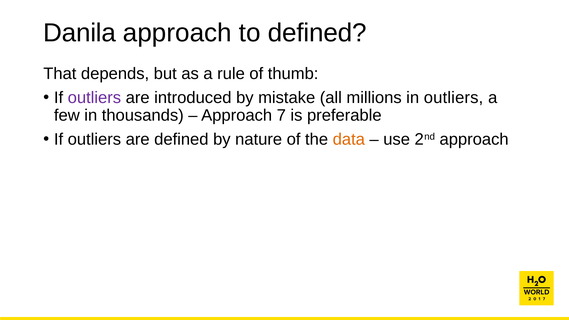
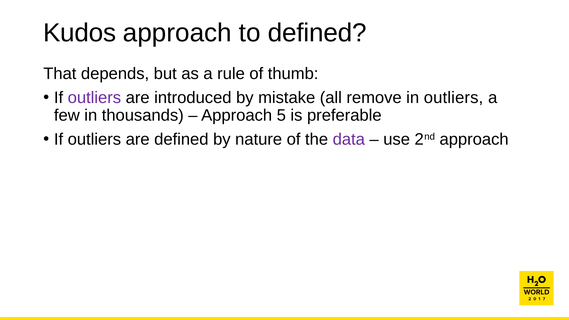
Danila: Danila -> Kudos
millions: millions -> remove
7: 7 -> 5
data colour: orange -> purple
